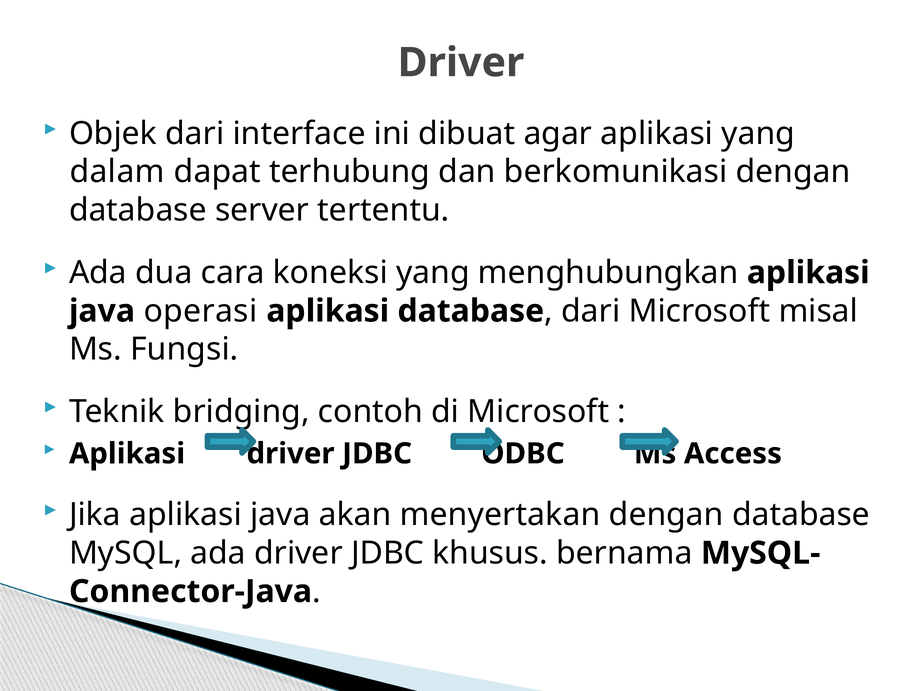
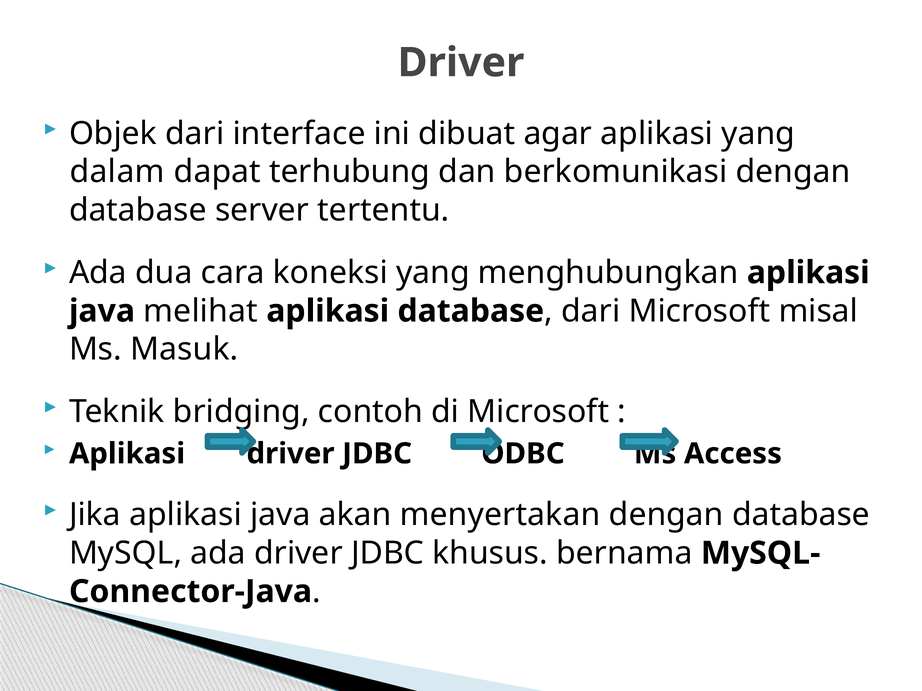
operasi: operasi -> melihat
Fungsi: Fungsi -> Masuk
